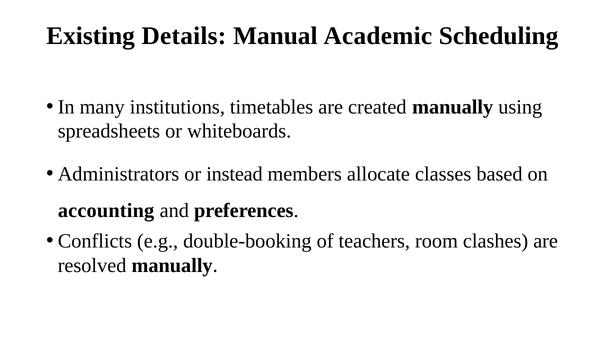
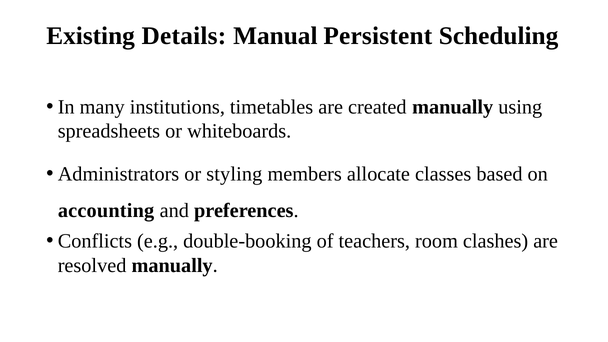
Academic: Academic -> Persistent
instead: instead -> styling
